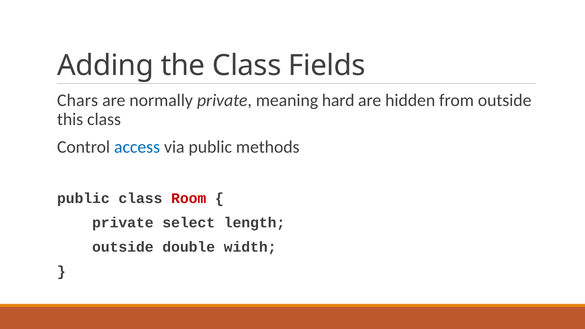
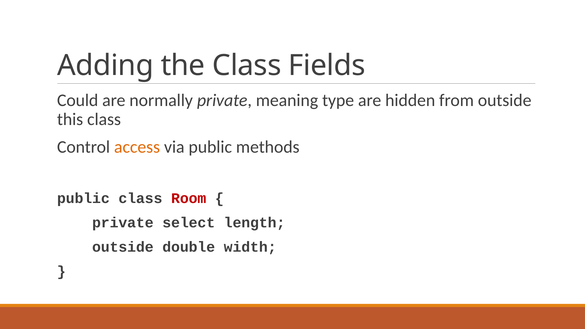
Chars: Chars -> Could
hard: hard -> type
access colour: blue -> orange
